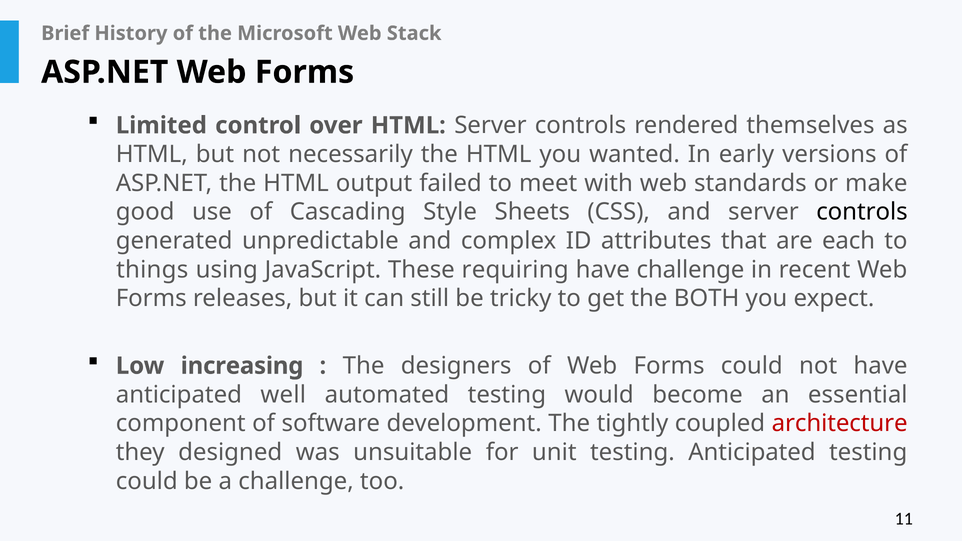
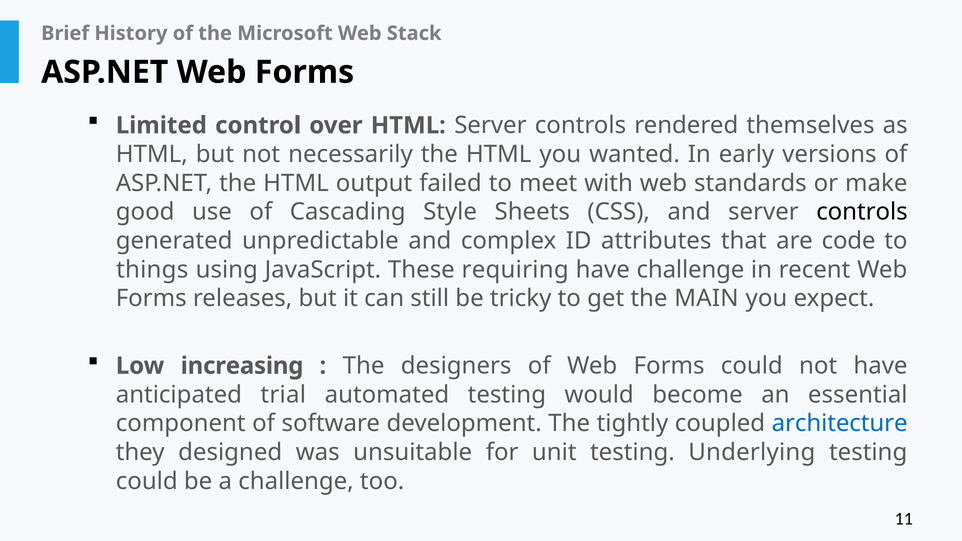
each: each -> code
BOTH: BOTH -> MAIN
well: well -> trial
architecture colour: red -> blue
testing Anticipated: Anticipated -> Underlying
